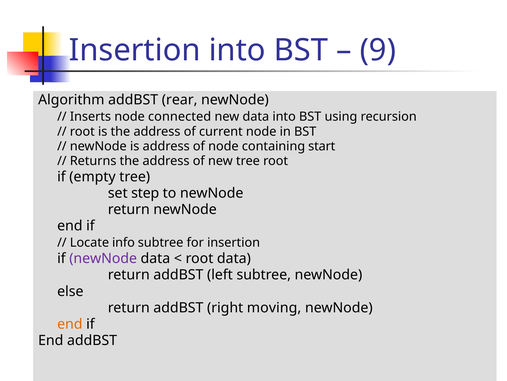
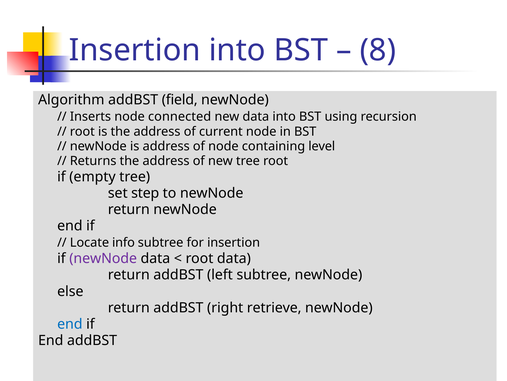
9: 9 -> 8
rear: rear -> field
start: start -> level
moving: moving -> retrieve
end at (70, 324) colour: orange -> blue
